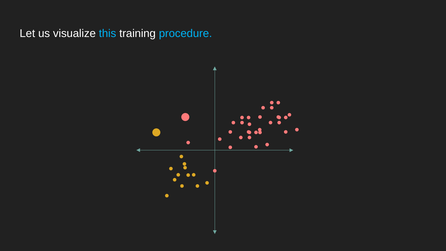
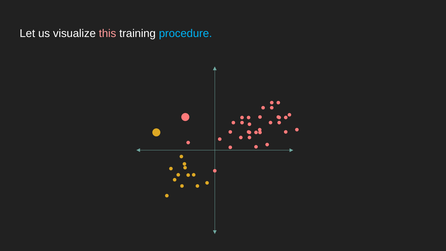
this colour: light blue -> pink
